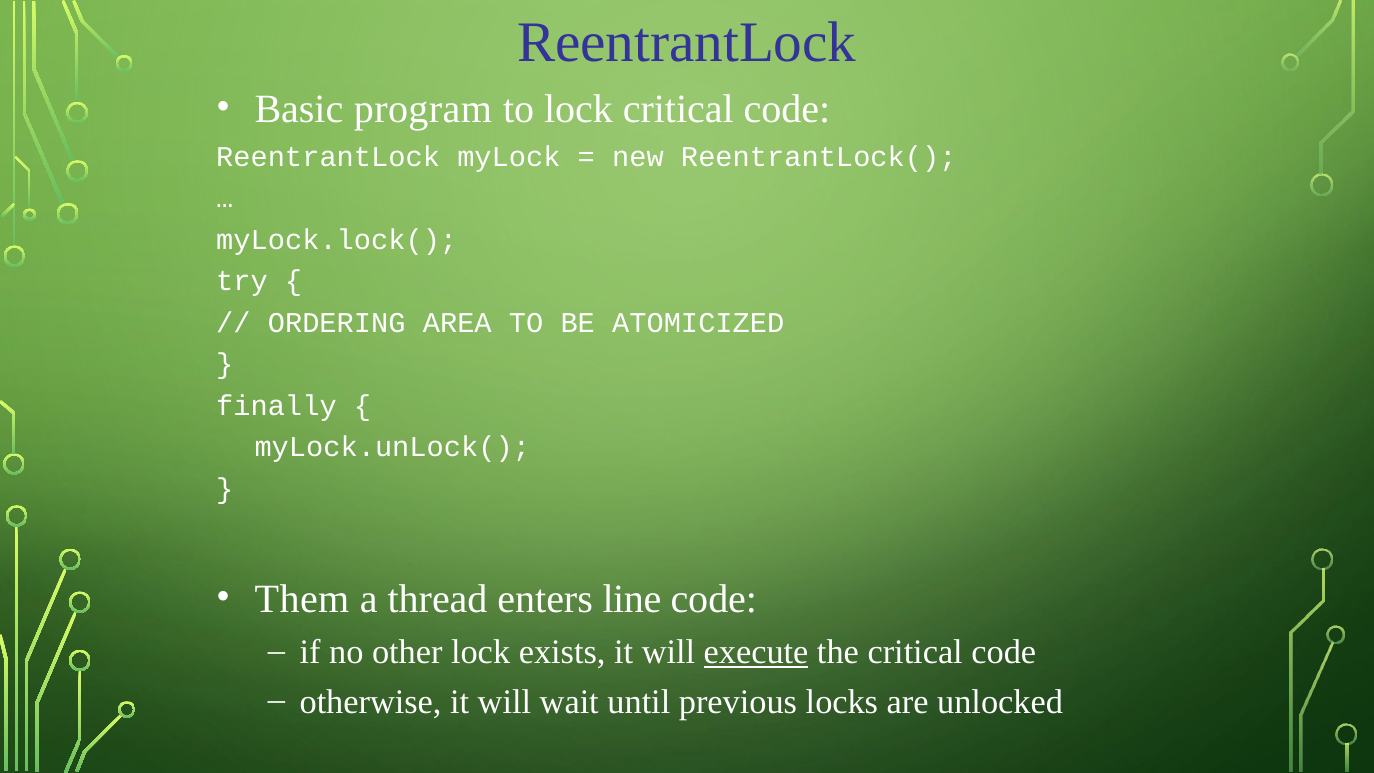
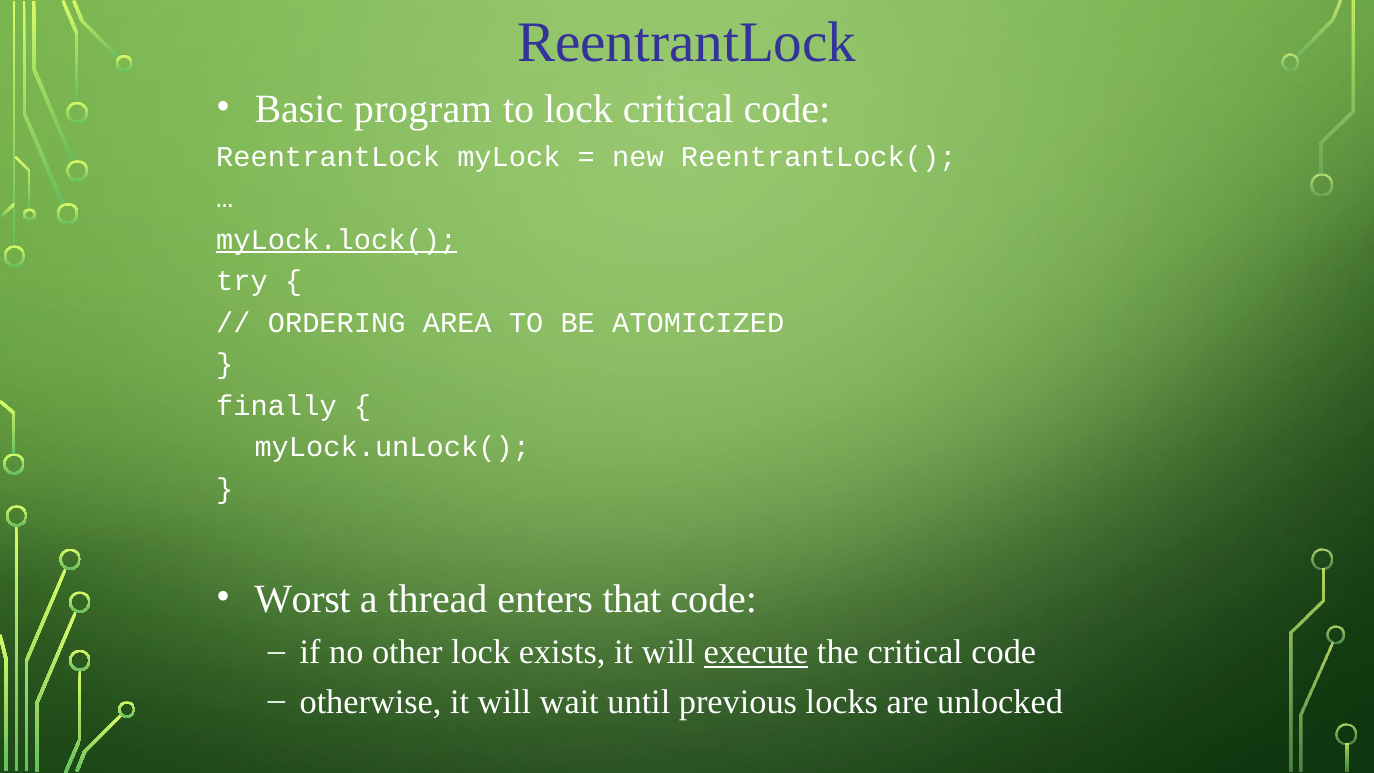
myLock.lock( underline: none -> present
Them: Them -> Worst
line: line -> that
